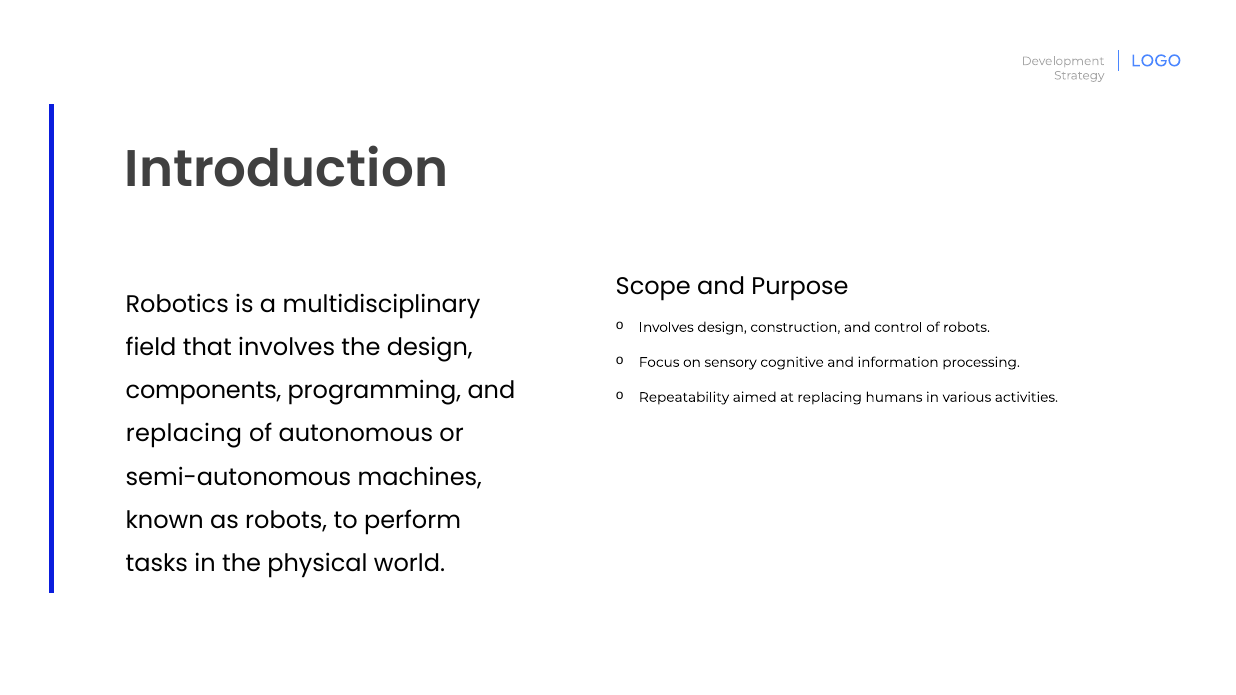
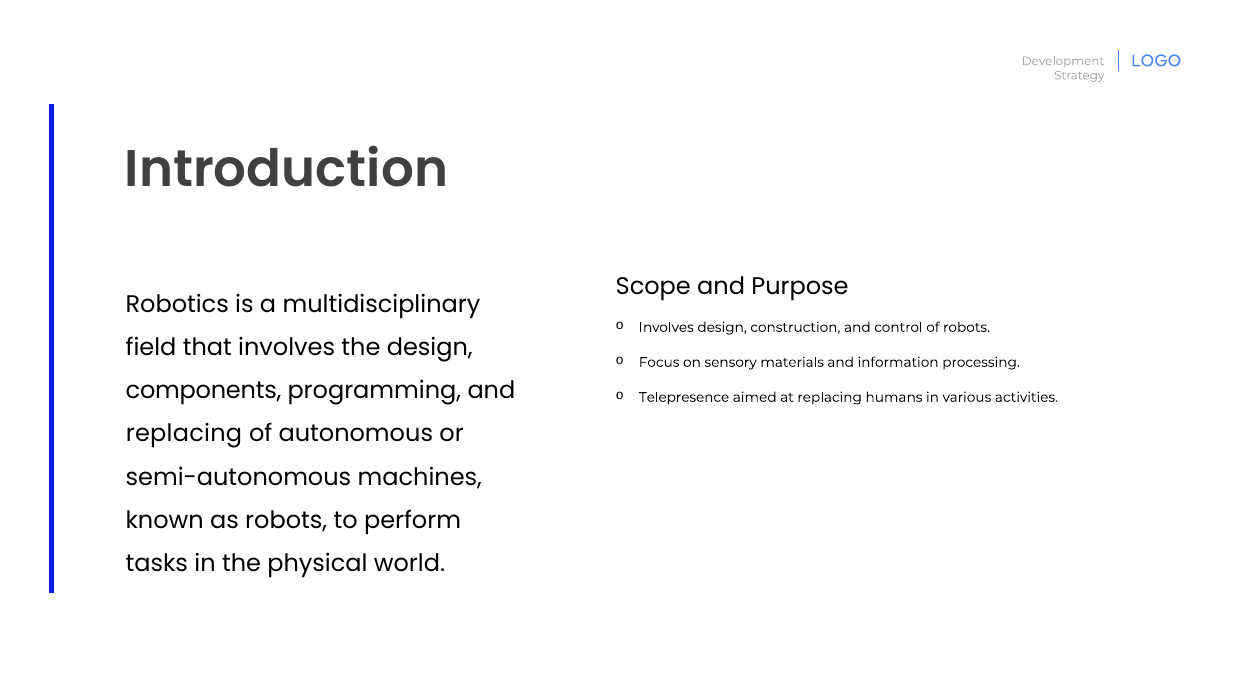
cognitive: cognitive -> materials
Repeatability: Repeatability -> Telepresence
